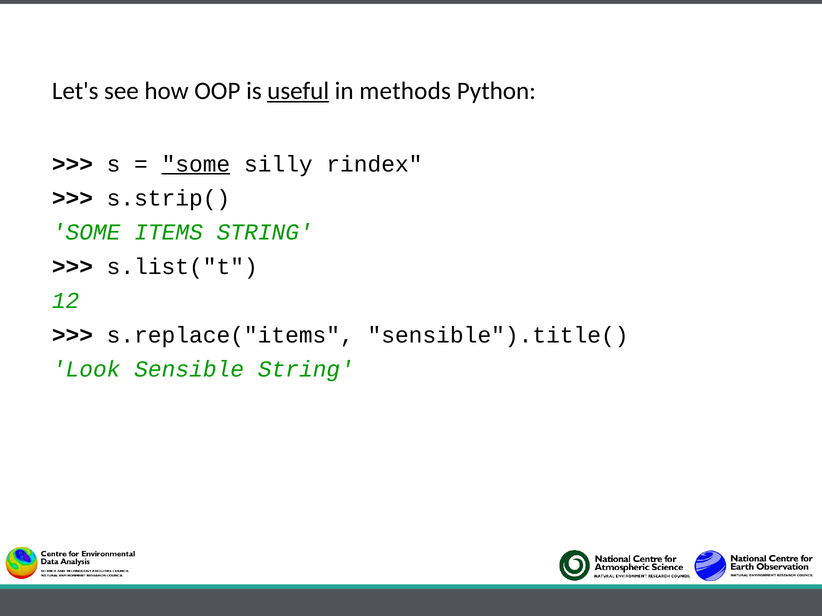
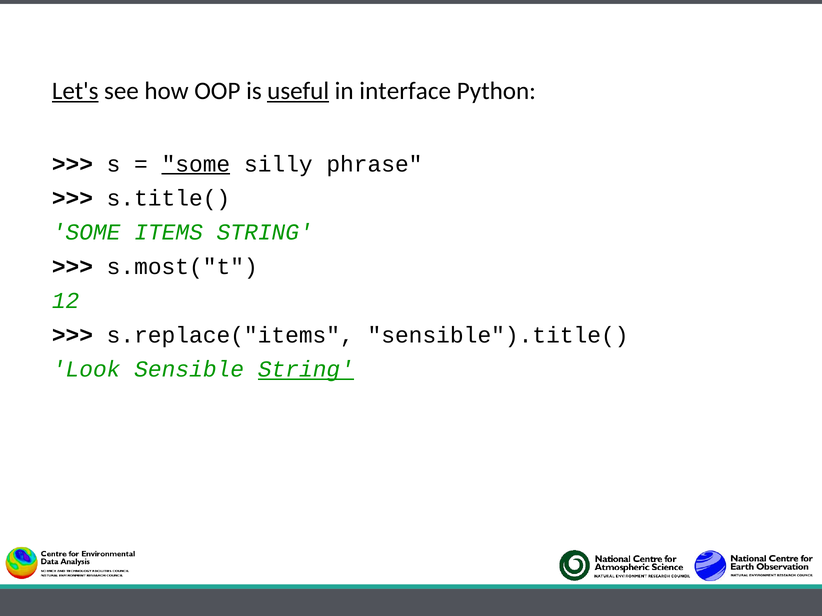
Let's underline: none -> present
methods: methods -> interface
rindex: rindex -> phrase
s.strip(: s.strip( -> s.title(
s.list("t: s.list("t -> s.most("t
String at (306, 370) underline: none -> present
